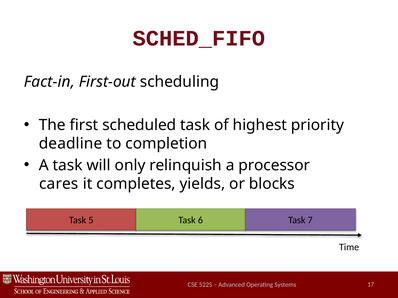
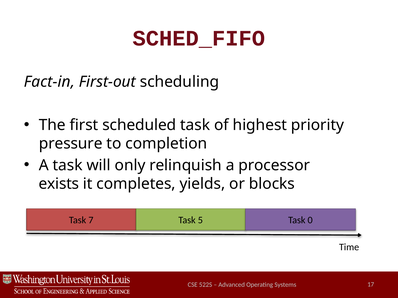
deadline: deadline -> pressure
cares: cares -> exists
5: 5 -> 7
6: 6 -> 5
7: 7 -> 0
